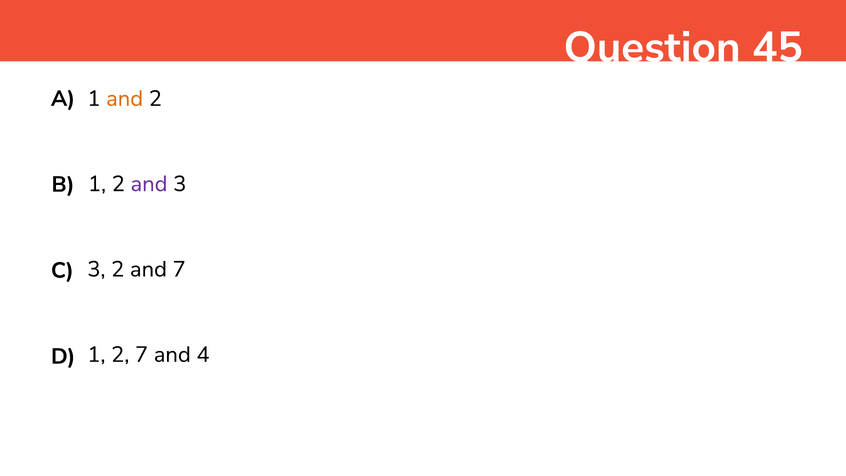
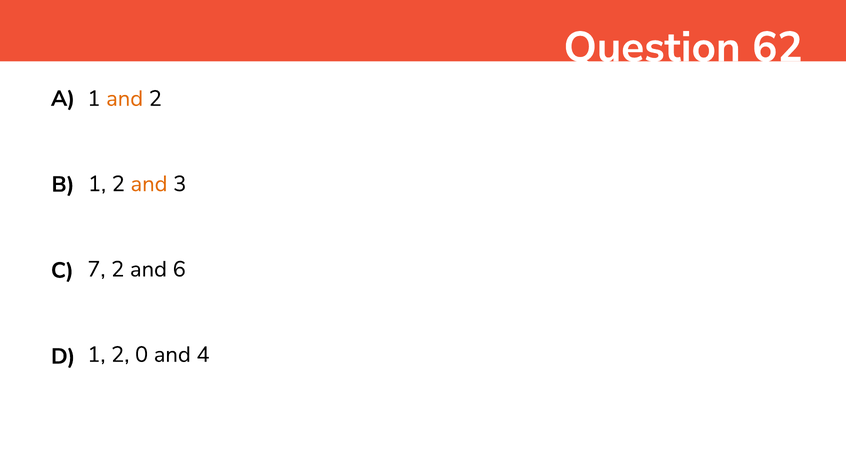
45: 45 -> 62
and at (149, 184) colour: purple -> orange
3 at (96, 269): 3 -> 7
and 7: 7 -> 6
2 7: 7 -> 0
